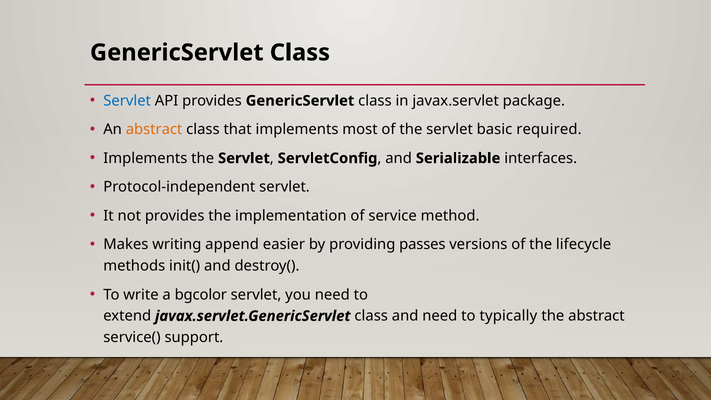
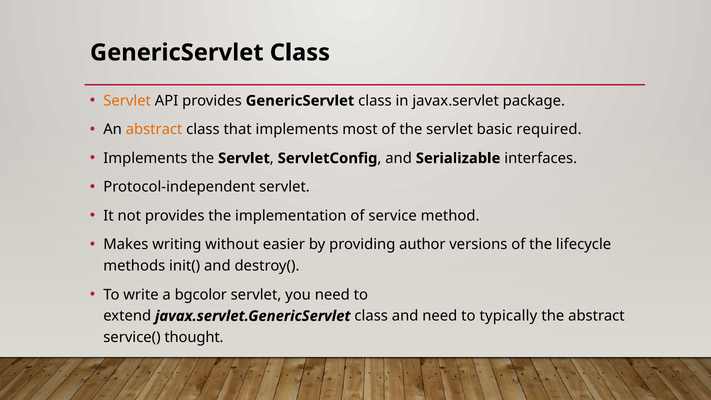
Servlet at (127, 101) colour: blue -> orange
append: append -> without
passes: passes -> author
support: support -> thought
